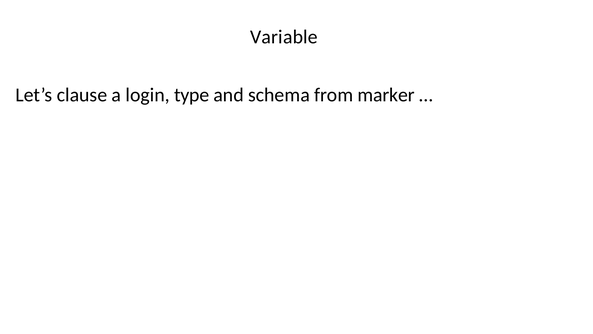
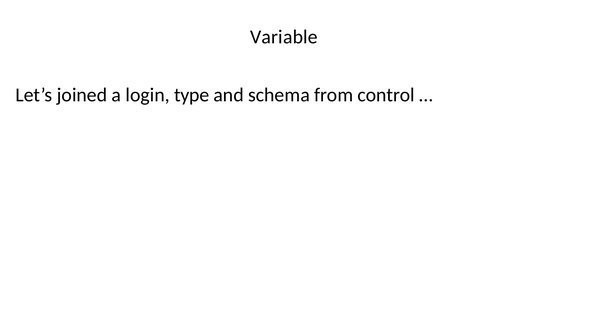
clause: clause -> joined
marker: marker -> control
